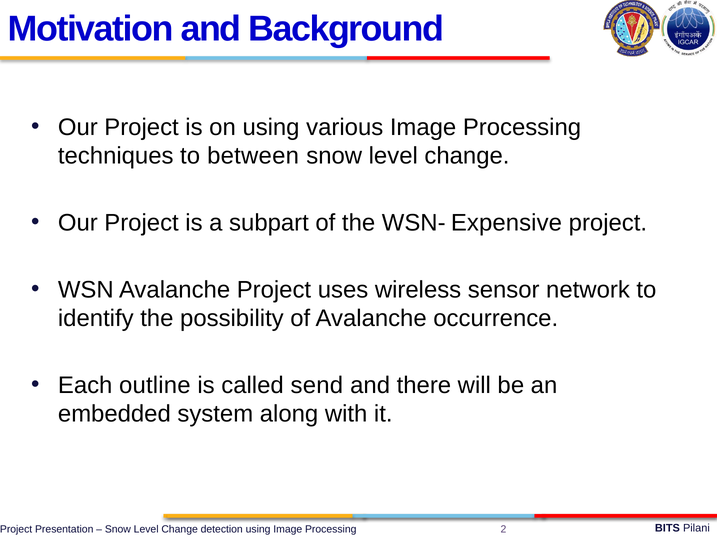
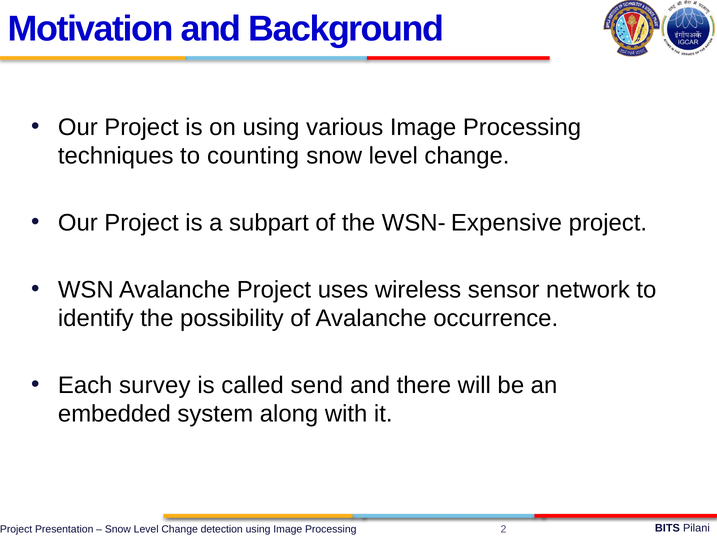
between: between -> counting
outline: outline -> survey
